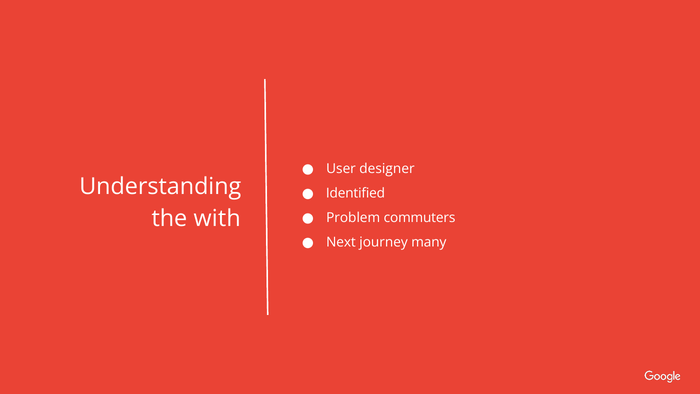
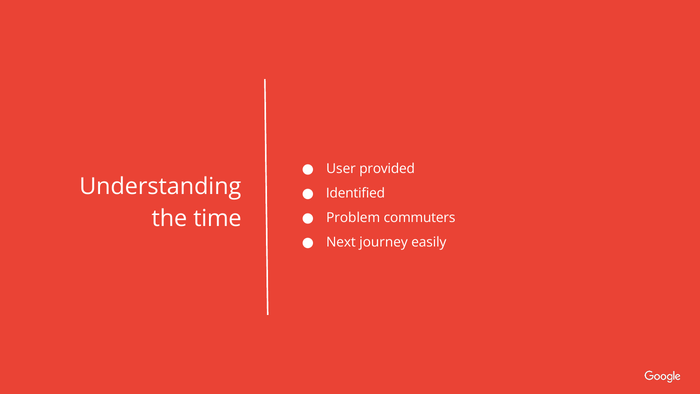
designer: designer -> provided
with: with -> time
many: many -> easily
